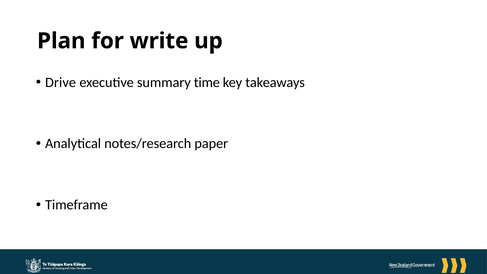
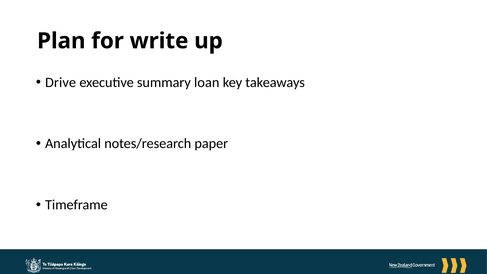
time: time -> loan
